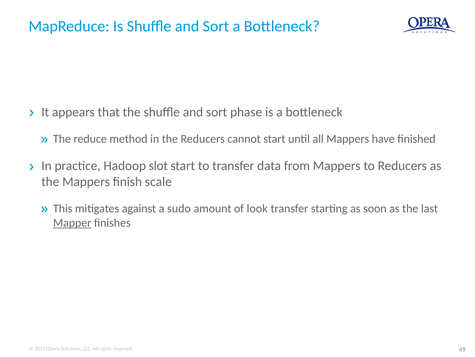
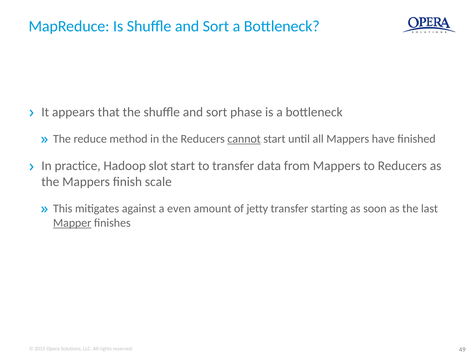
cannot underline: none -> present
sudo: sudo -> even
look: look -> jetty
